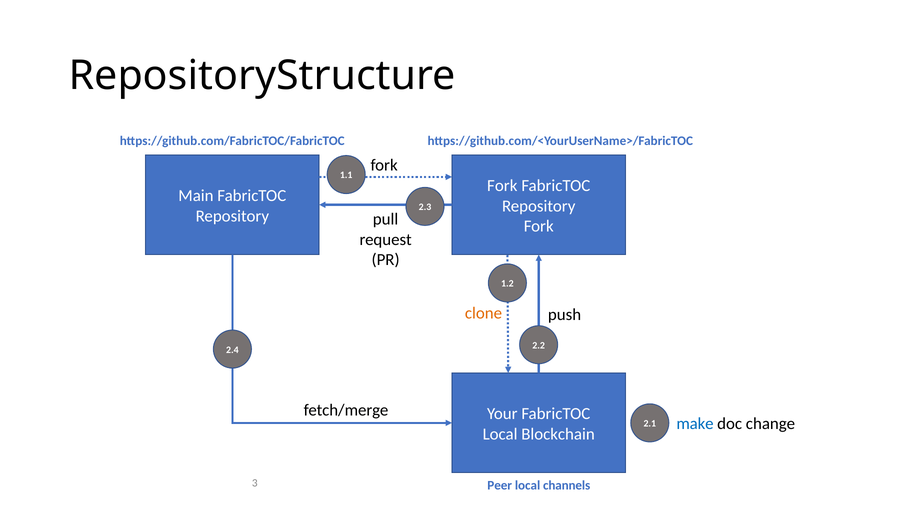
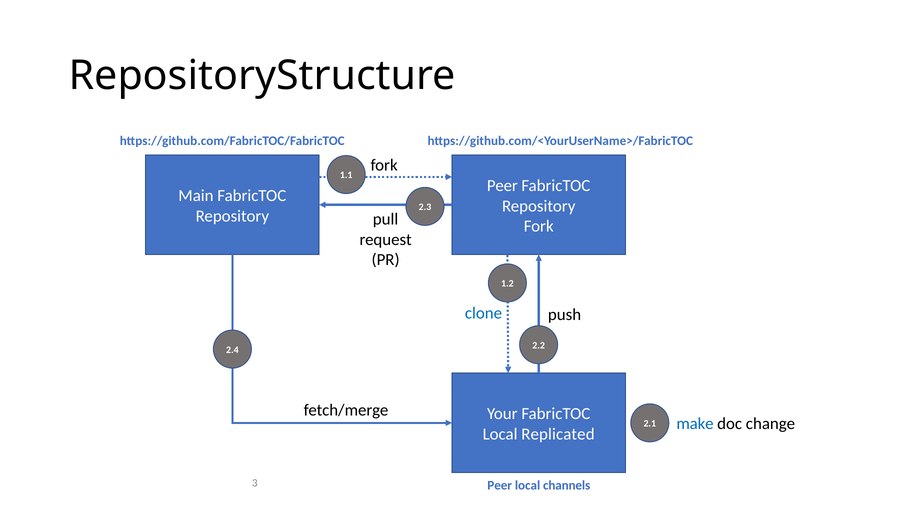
Fork at (502, 186): Fork -> Peer
clone colour: orange -> blue
Blockchain: Blockchain -> Replicated
